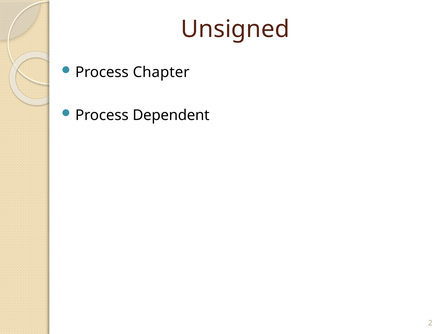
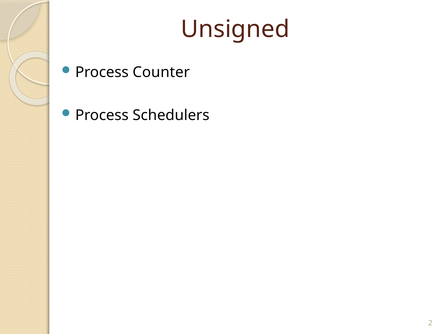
Chapter: Chapter -> Counter
Dependent: Dependent -> Schedulers
